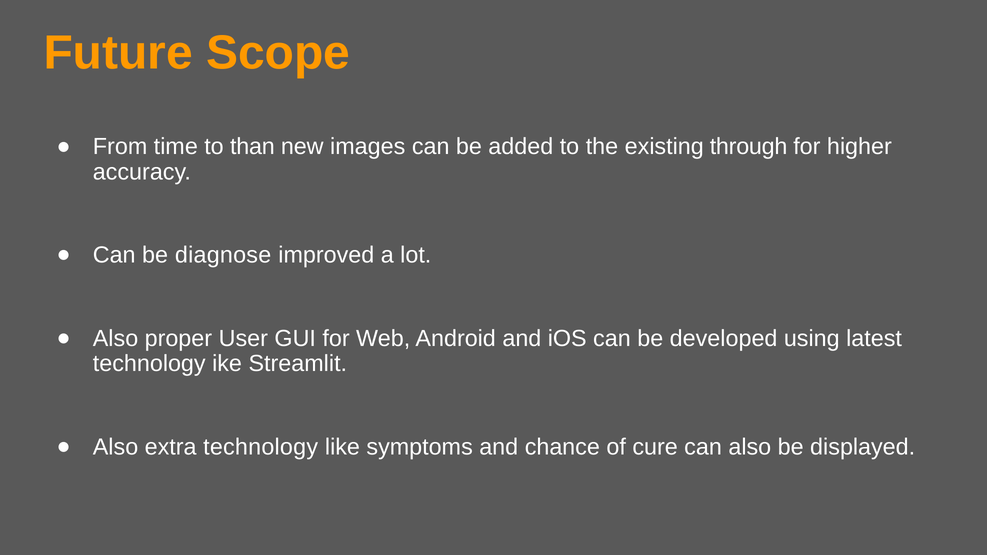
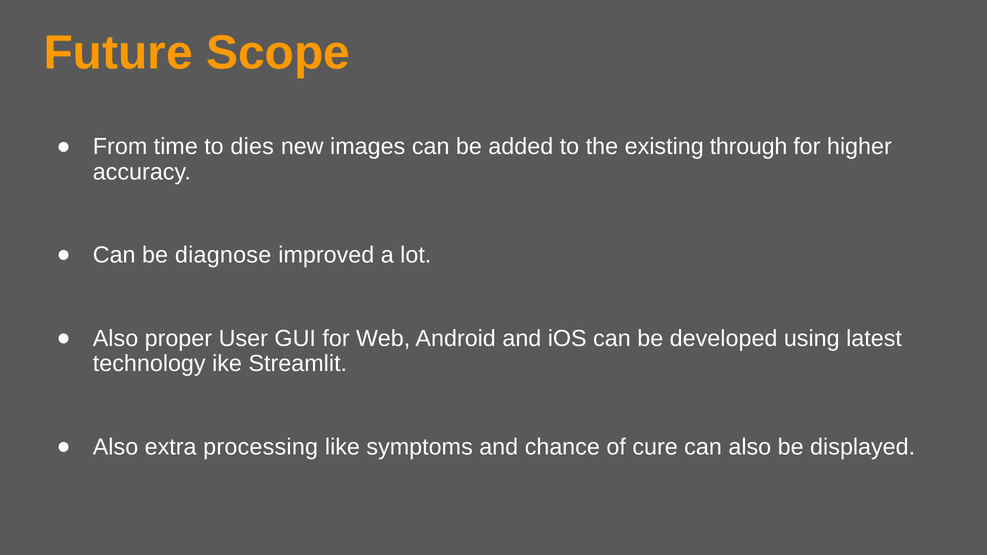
than: than -> dies
extra technology: technology -> processing
